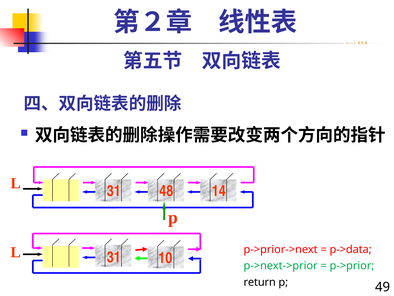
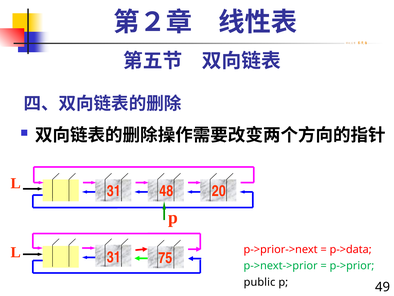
14: 14 -> 20
10: 10 -> 75
return: return -> public
